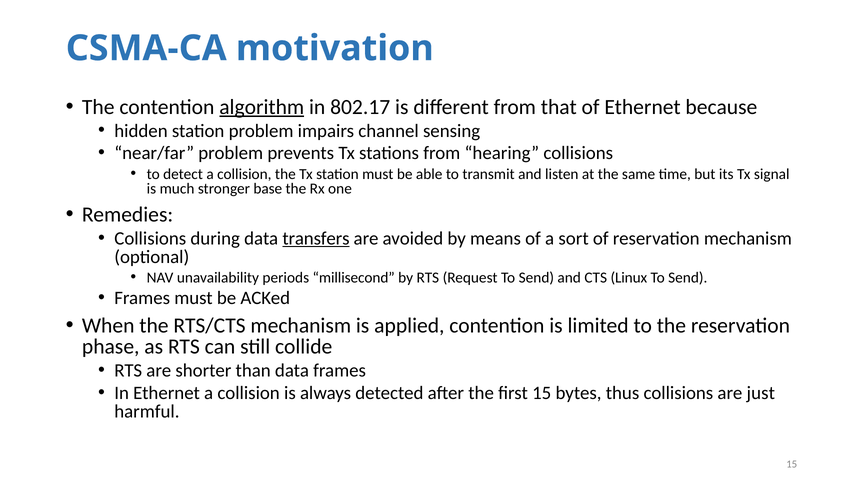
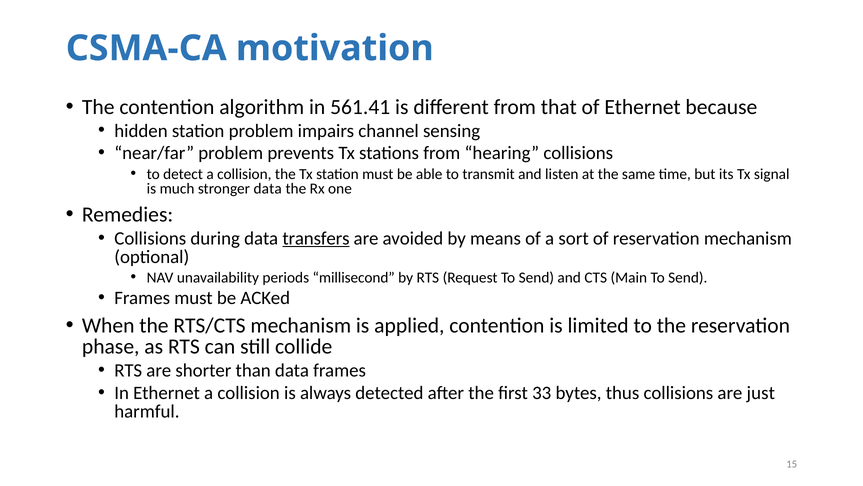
algorithm underline: present -> none
802.17: 802.17 -> 561.41
stronger base: base -> data
Linux: Linux -> Main
first 15: 15 -> 33
